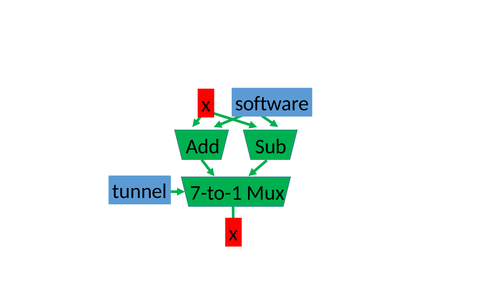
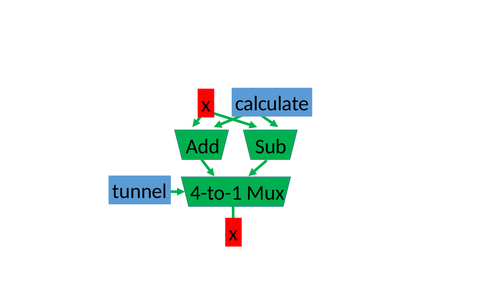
software: software -> calculate
7-to-1: 7-to-1 -> 4-to-1
